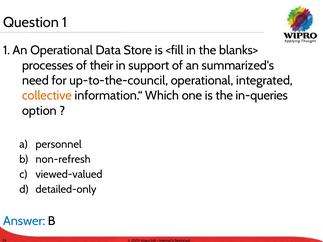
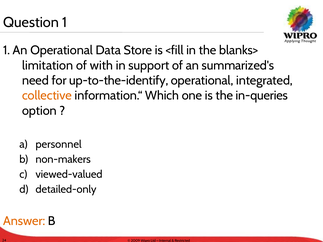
processes: processes -> limitation
their: their -> with
up-to-the-council: up-to-the-council -> up-to-the-identify
non-refresh: non-refresh -> non-makers
Answer colour: blue -> orange
